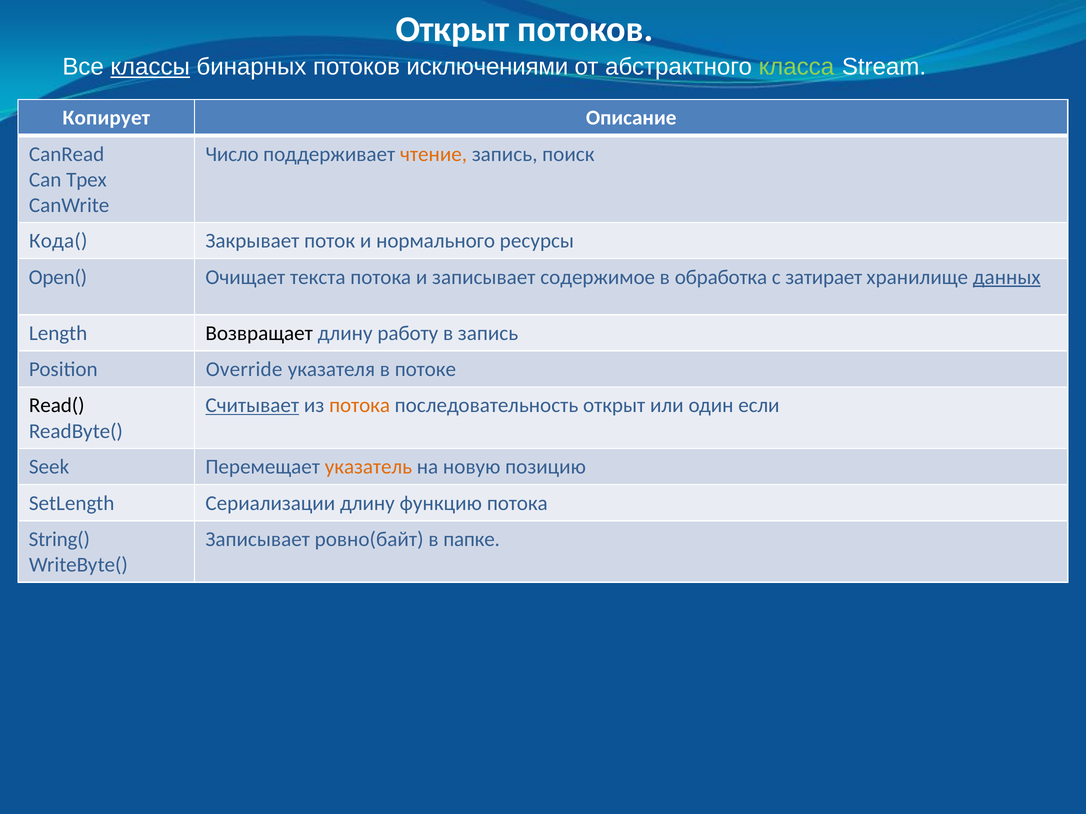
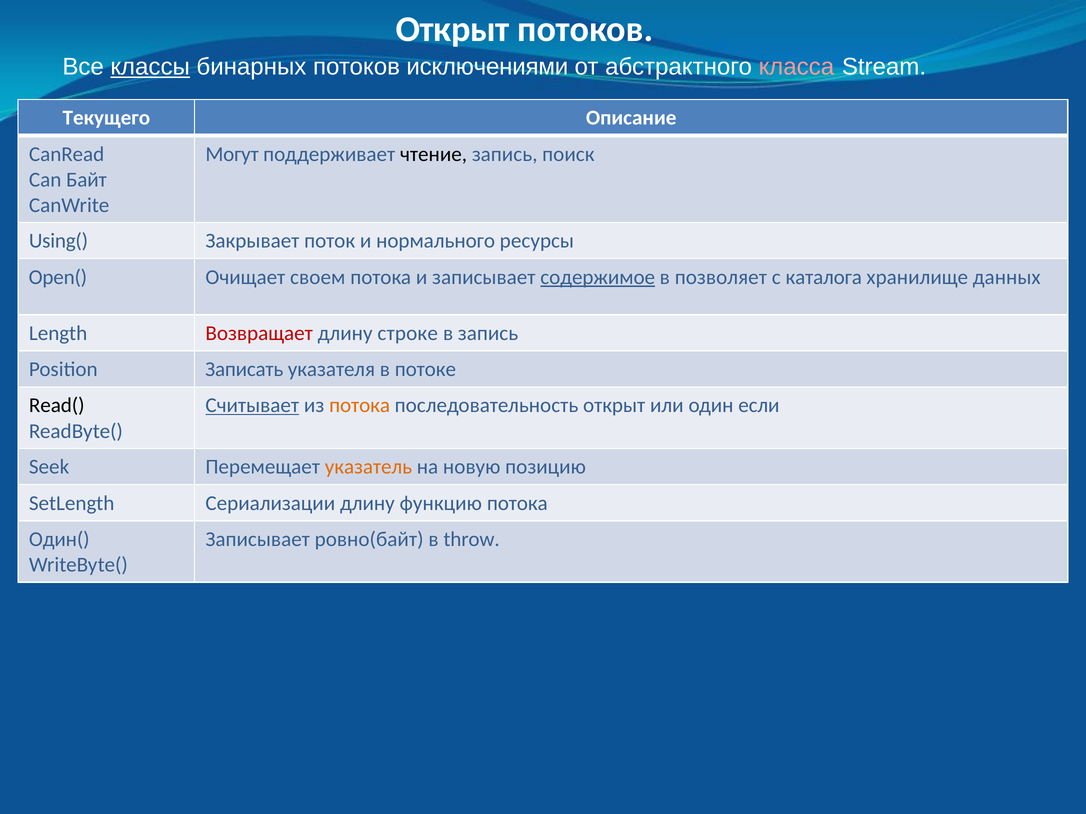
класса colour: light green -> pink
Копирует: Копирует -> Текущего
Число: Число -> Могут
чтение colour: orange -> black
Трех: Трех -> Байт
Кода(: Кода( -> Using(
текста: текста -> своем
содержимое underline: none -> present
обработка: обработка -> позволяет
затирает: затирает -> каталога
данных underline: present -> none
Возвращает colour: black -> red
работу: работу -> строке
Override: Override -> Записать
String(: String( -> Один(
папке: папке -> throw
